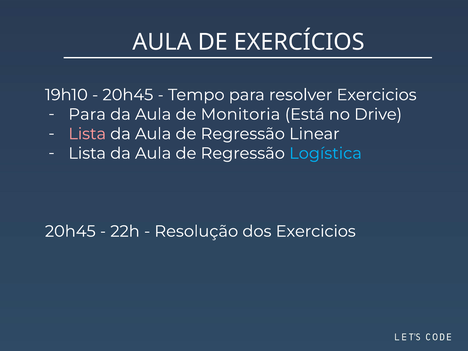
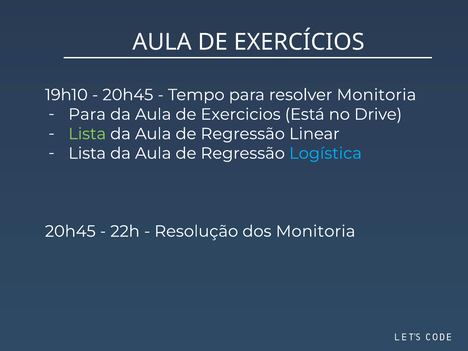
resolver Exercicios: Exercicios -> Monitoria
Monitoria: Monitoria -> Exercicios
Lista at (87, 134) colour: pink -> light green
dos Exercicios: Exercicios -> Monitoria
